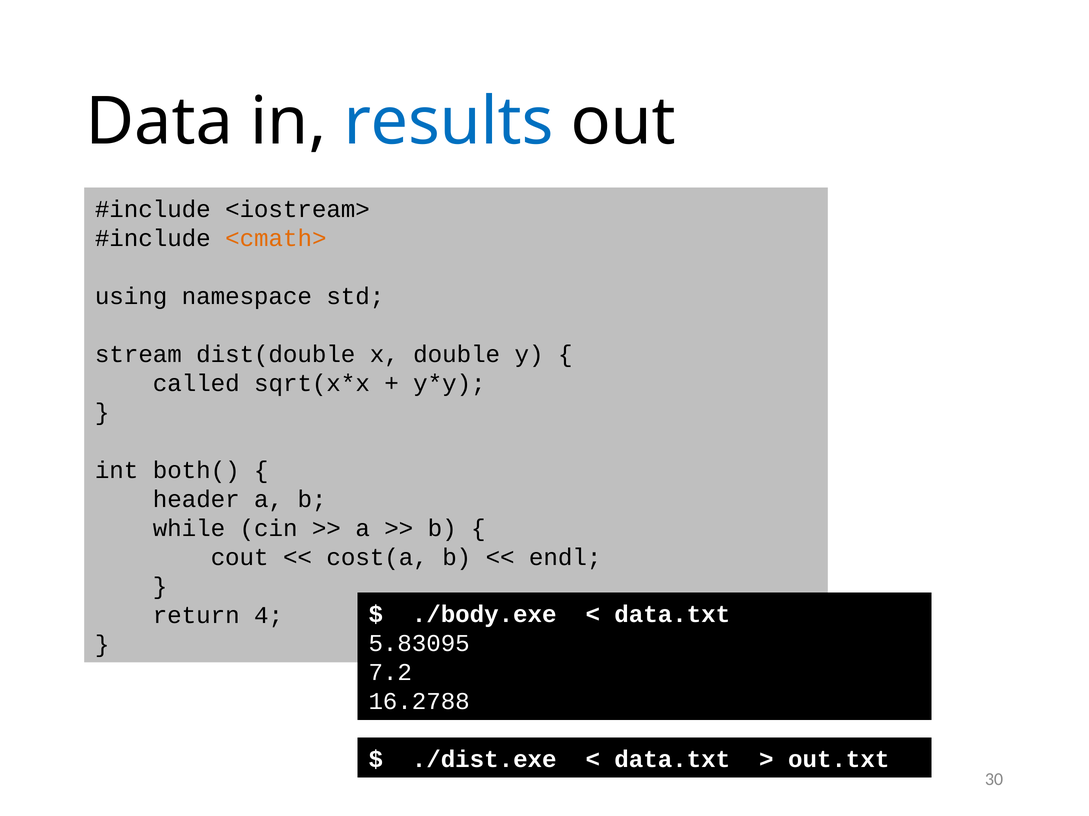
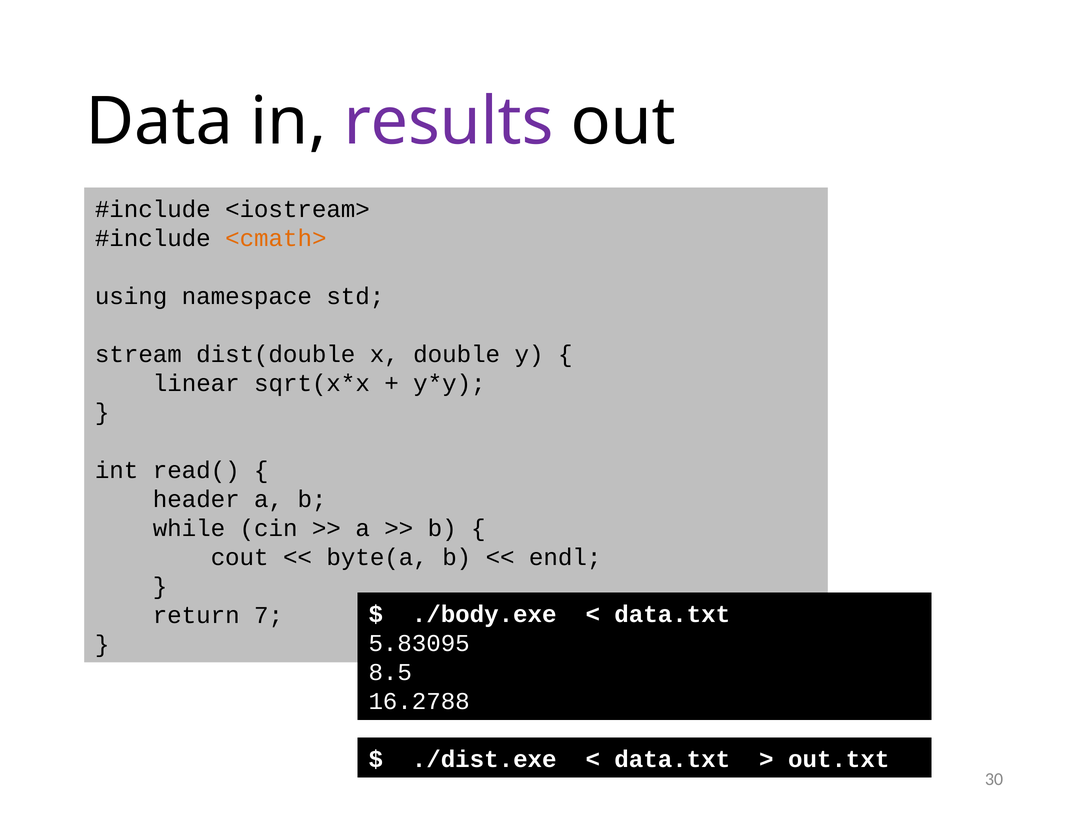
results colour: blue -> purple
called: called -> linear
both(: both( -> read(
cost(a: cost(a -> byte(a
4: 4 -> 7
7.2: 7.2 -> 8.5
